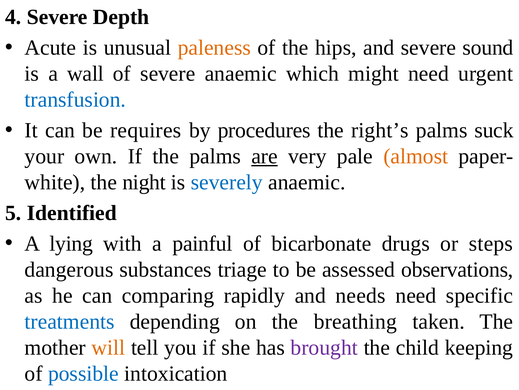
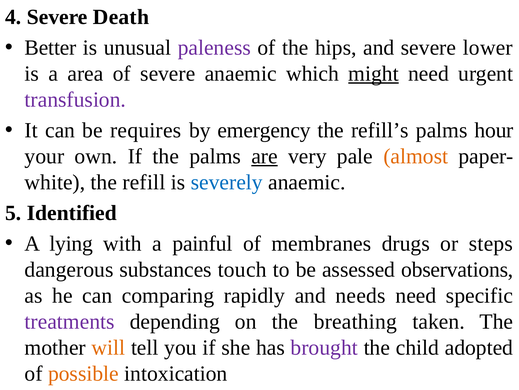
Depth: Depth -> Death
Acute: Acute -> Better
paleness colour: orange -> purple
sound: sound -> lower
wall: wall -> area
might underline: none -> present
transfusion colour: blue -> purple
procedures: procedures -> emergency
right’s: right’s -> refill’s
suck: suck -> hour
night: night -> refill
bicarbonate: bicarbonate -> membranes
triage: triage -> touch
treatments colour: blue -> purple
keeping: keeping -> adopted
possible colour: blue -> orange
